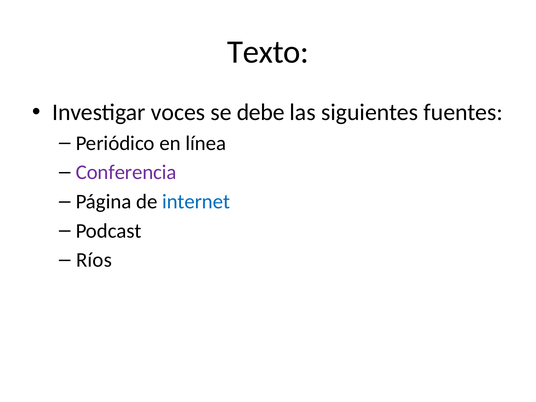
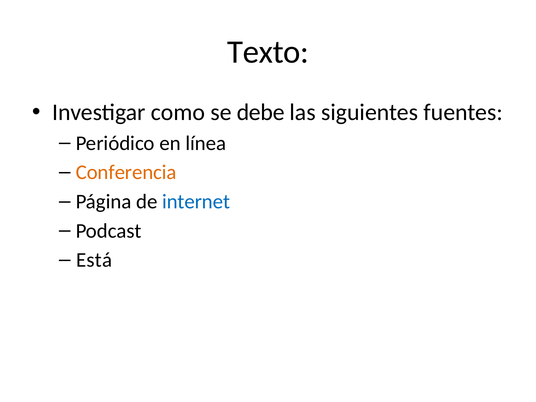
voces: voces -> como
Conferencia colour: purple -> orange
Ríos: Ríos -> Está
